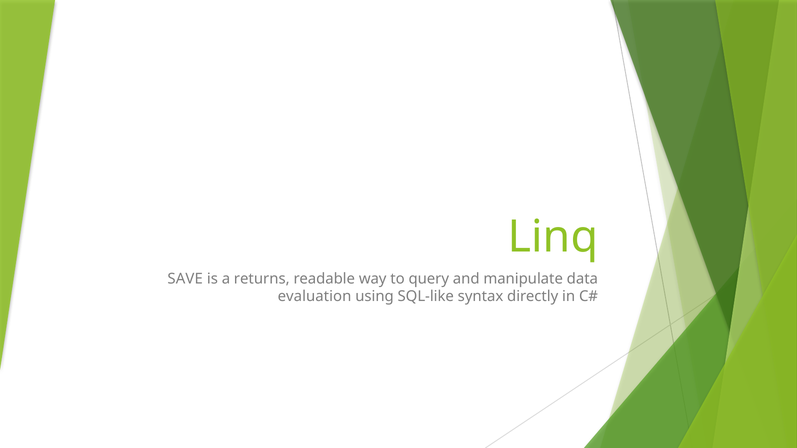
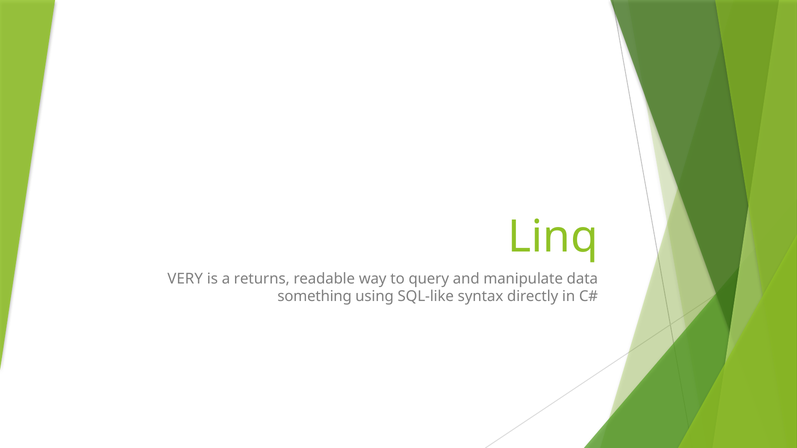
SAVE: SAVE -> VERY
evaluation: evaluation -> something
